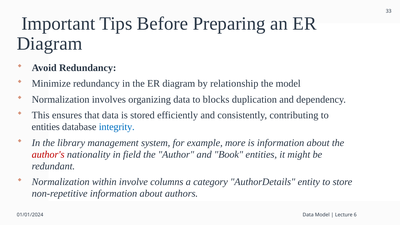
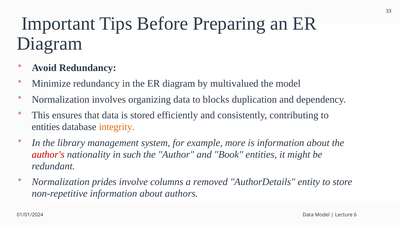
relationship: relationship -> multivalued
integrity colour: blue -> orange
field: field -> such
within: within -> prides
category: category -> removed
